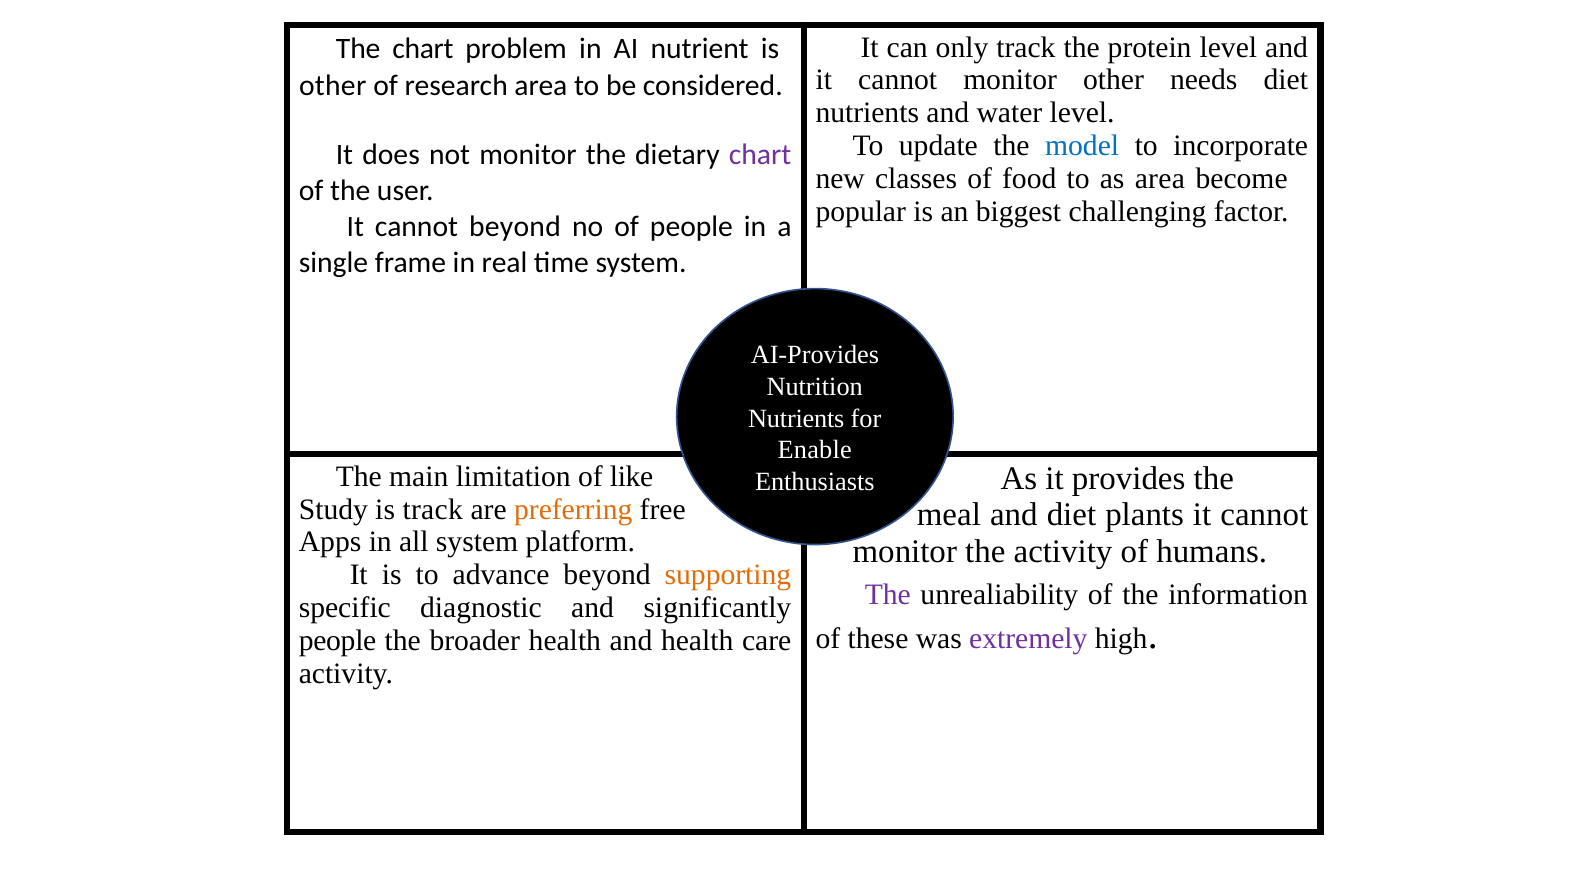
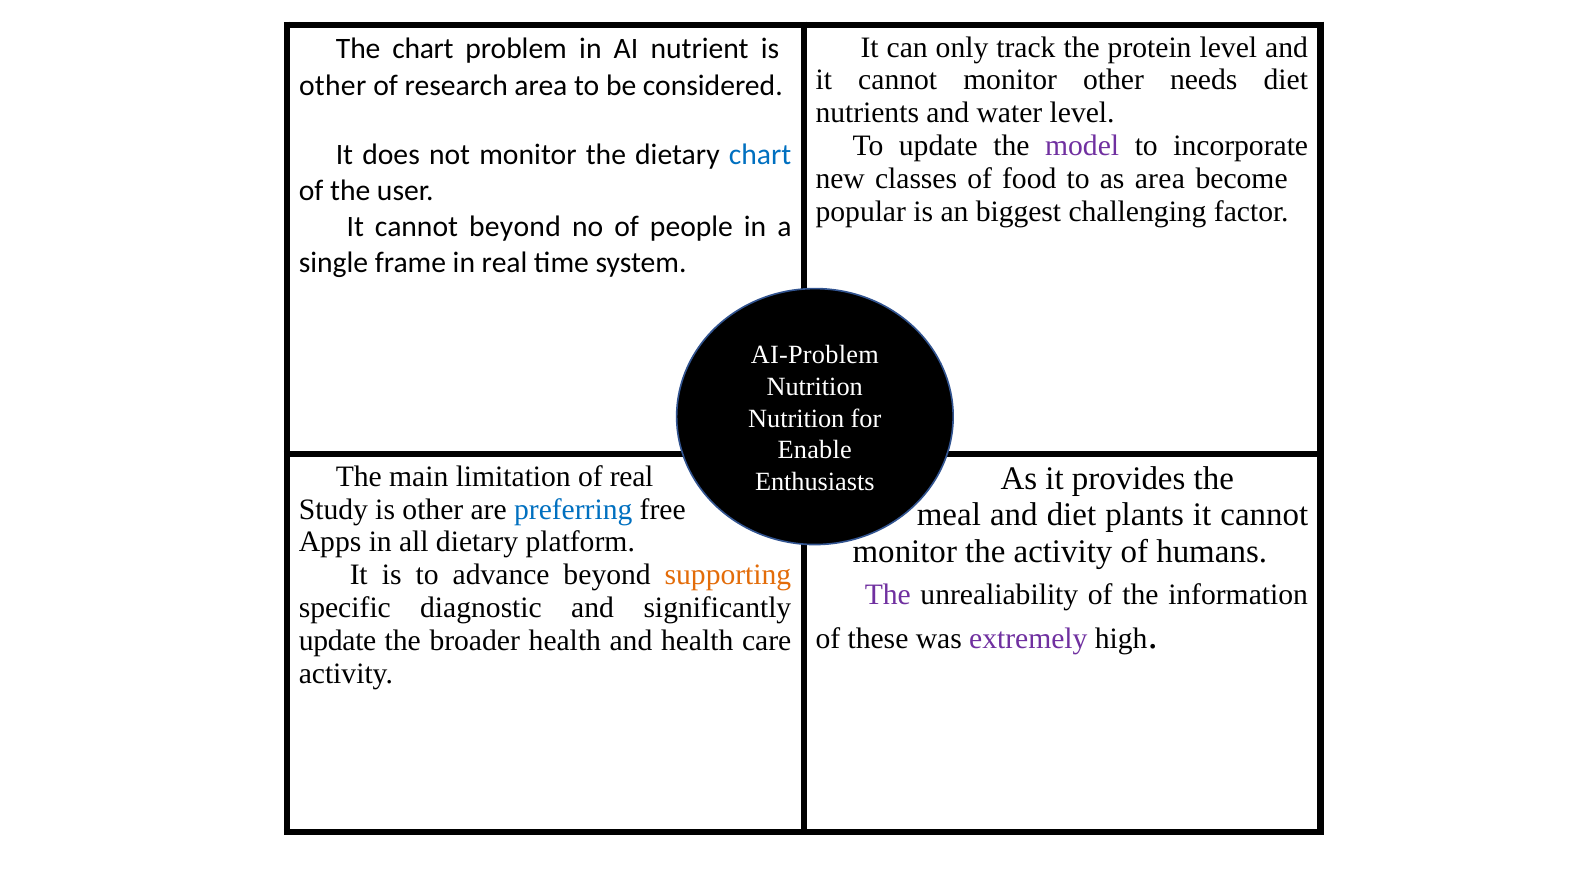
model colour: blue -> purple
chart at (760, 154) colour: purple -> blue
AI-Provides: AI-Provides -> AI-Problem
Nutrients at (796, 418): Nutrients -> Nutrition
of like: like -> real
Study is track: track -> other
preferring colour: orange -> blue
all system: system -> dietary
people at (338, 640): people -> update
